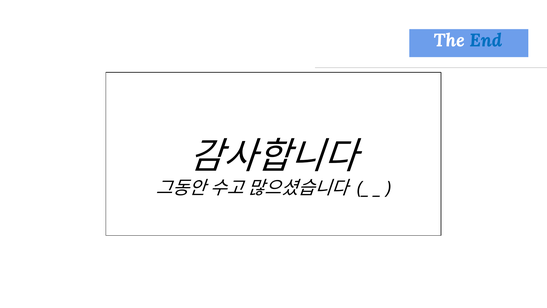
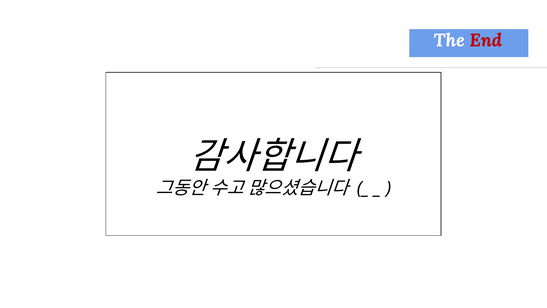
End colour: blue -> red
